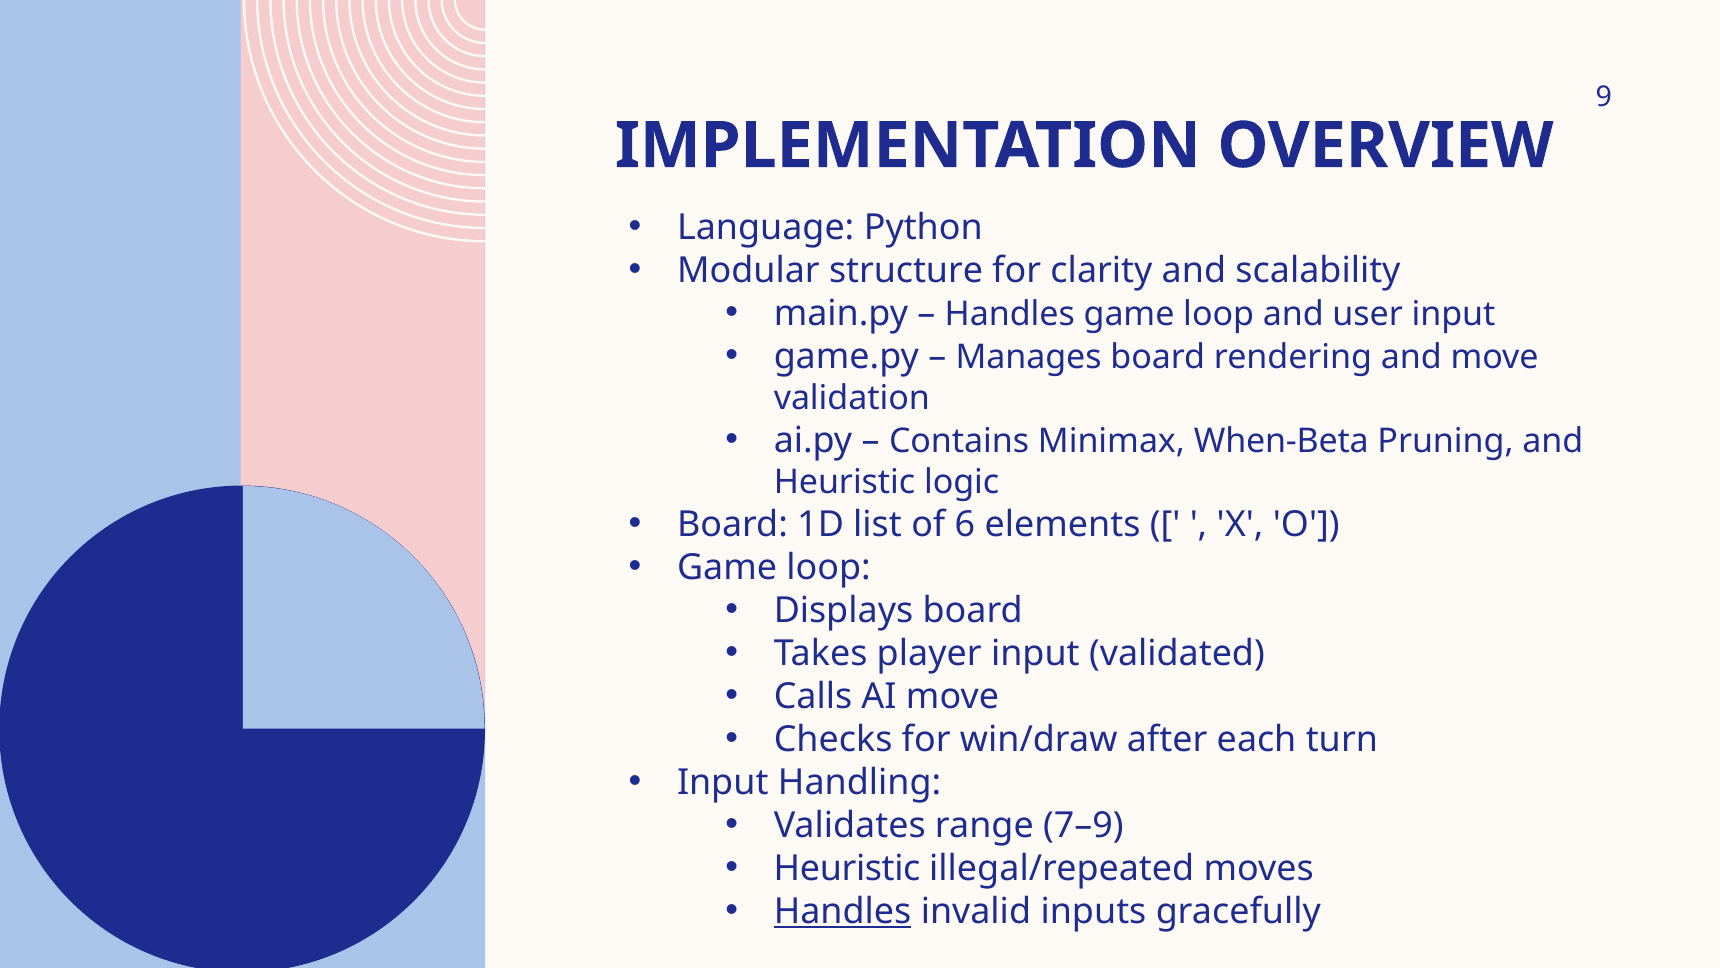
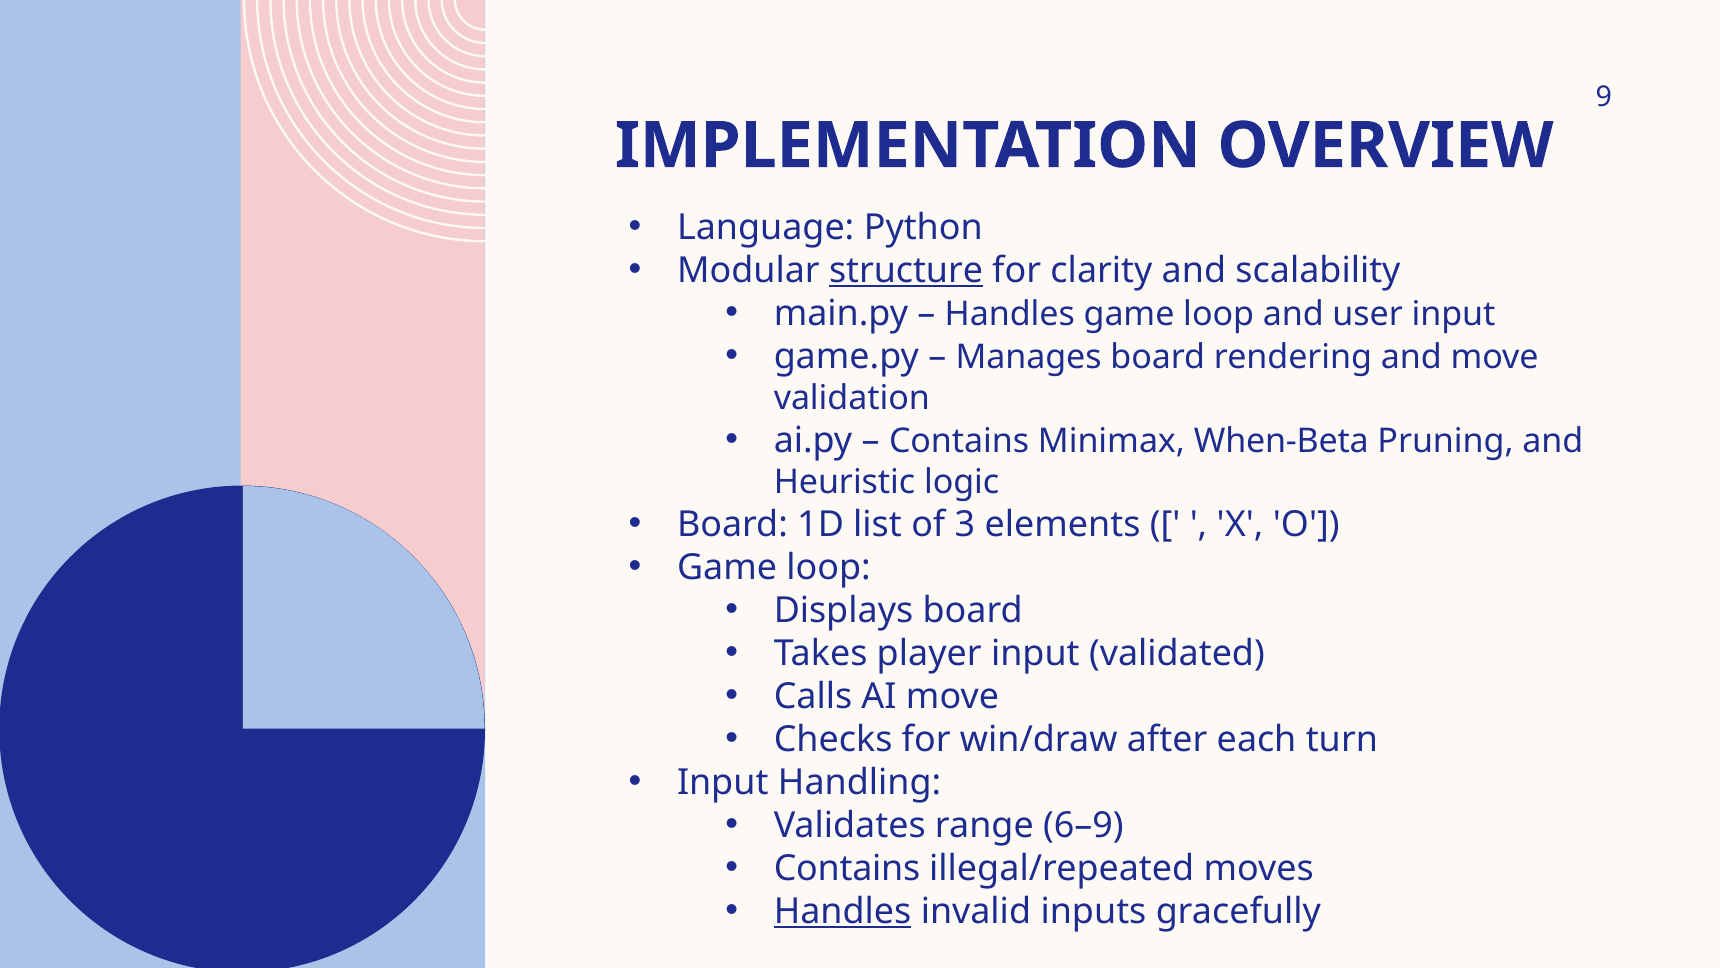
structure underline: none -> present
6: 6 -> 3
7–9: 7–9 -> 6–9
Heuristic at (847, 868): Heuristic -> Contains
